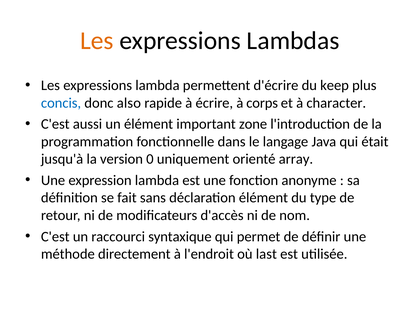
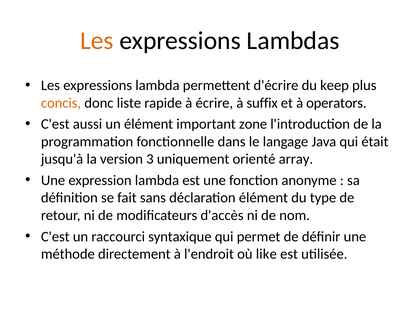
concis colour: blue -> orange
also: also -> liste
corps: corps -> suffix
character: character -> operators
0: 0 -> 3
last: last -> like
